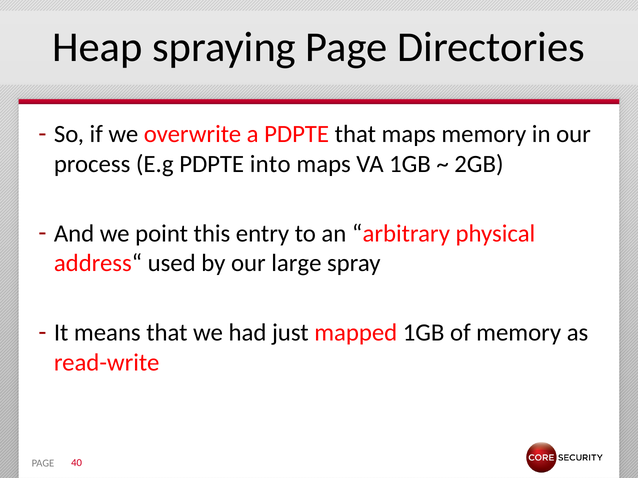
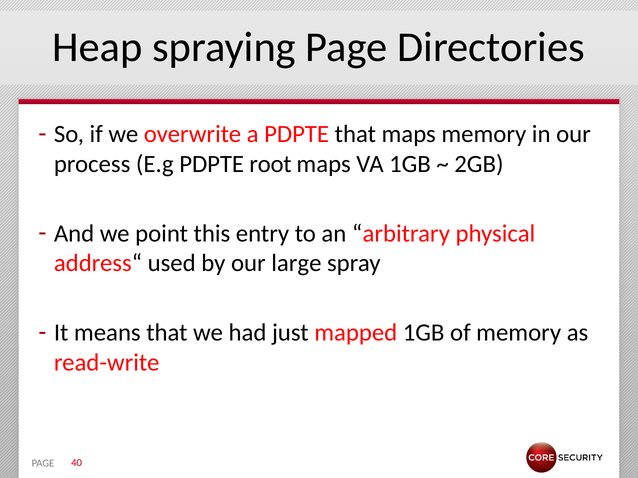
into: into -> root
